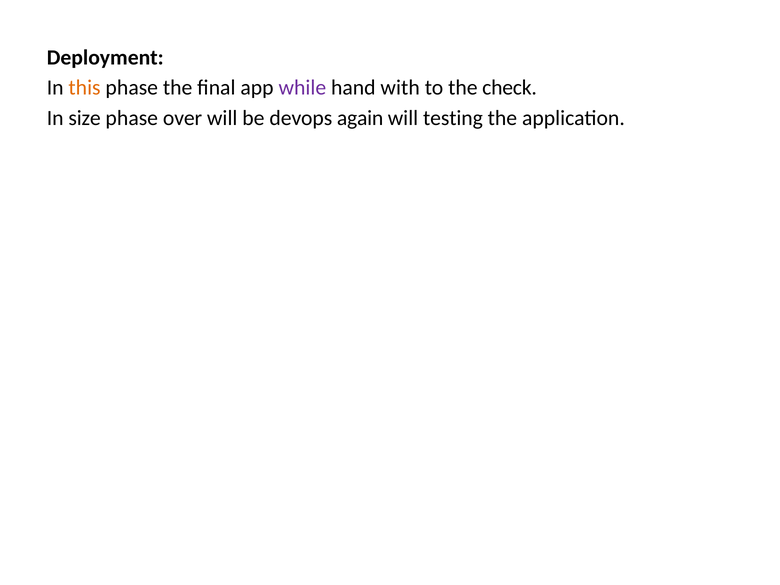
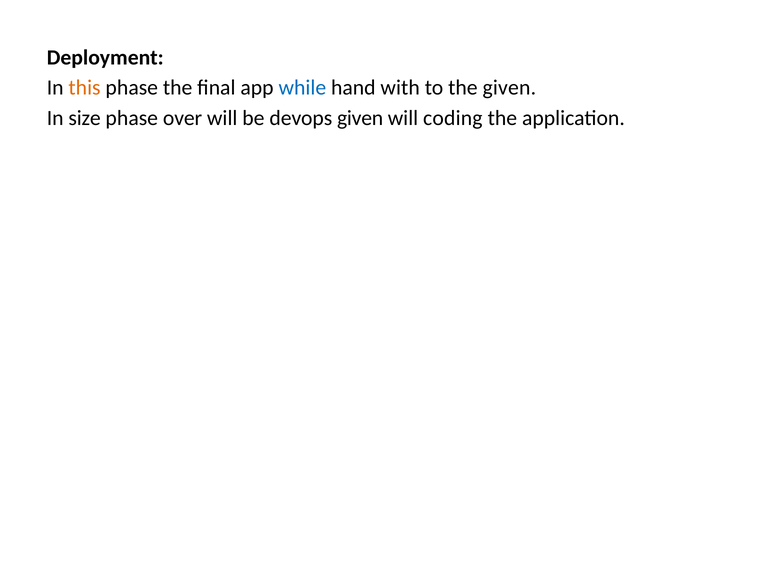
while colour: purple -> blue
the check: check -> given
devops again: again -> given
testing: testing -> coding
